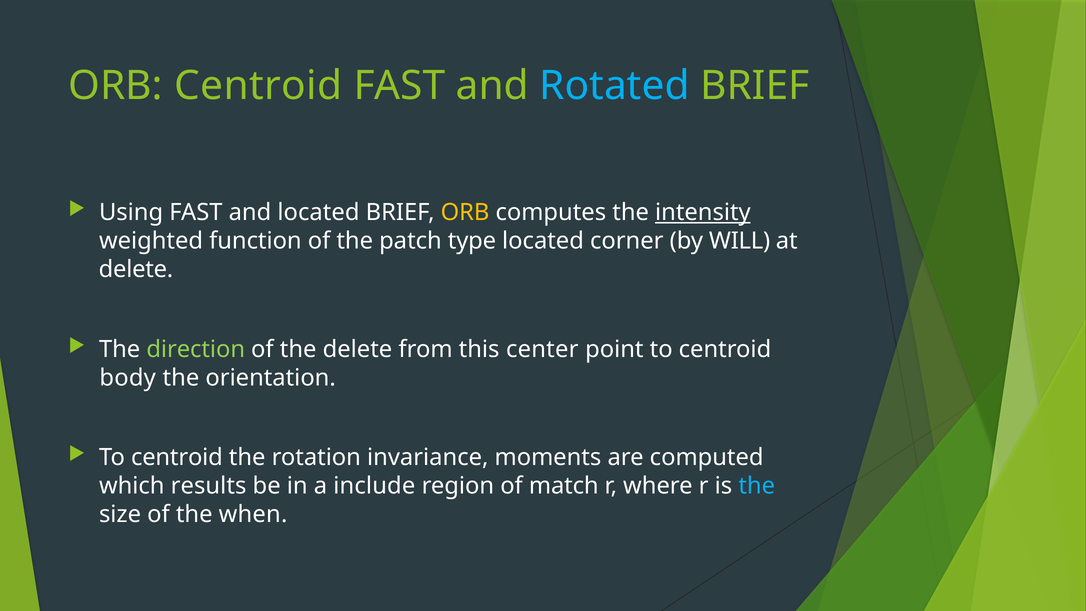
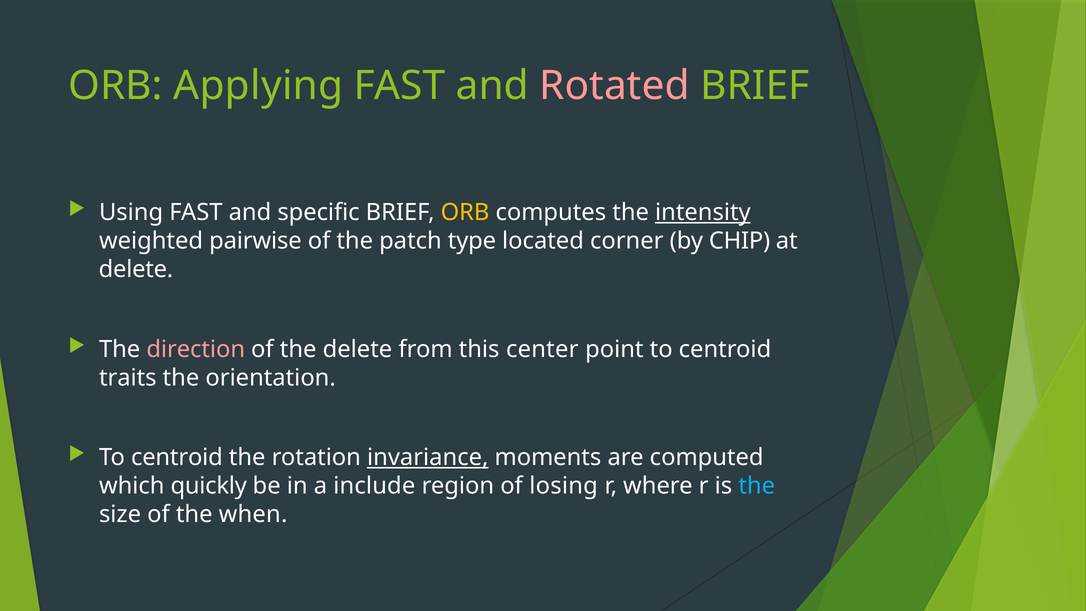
ORB Centroid: Centroid -> Applying
Rotated colour: light blue -> pink
and located: located -> specific
function: function -> pairwise
WILL: WILL -> CHIP
direction colour: light green -> pink
body: body -> traits
invariance underline: none -> present
results: results -> quickly
match: match -> losing
